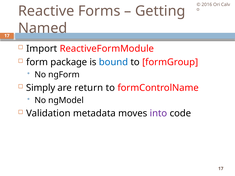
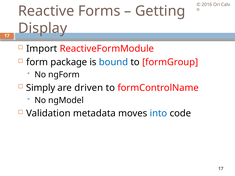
Named: Named -> Display
return: return -> driven
into colour: purple -> blue
